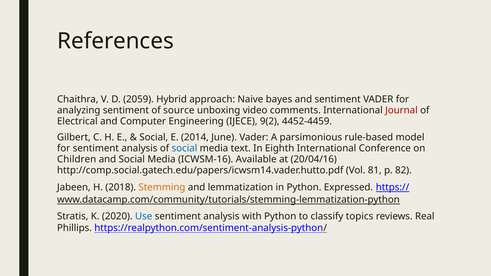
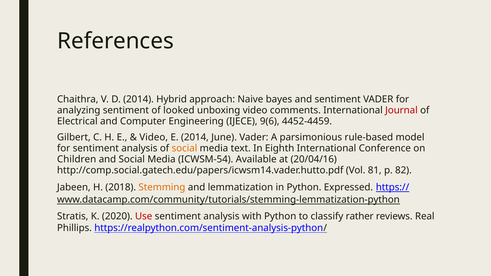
D 2059: 2059 -> 2014
source: source -> looked
9(2: 9(2 -> 9(6
Social at (154, 137): Social -> Video
social at (184, 148) colour: blue -> orange
ICWSM-16: ICWSM-16 -> ICWSM-54
Use colour: blue -> red
topics: topics -> rather
